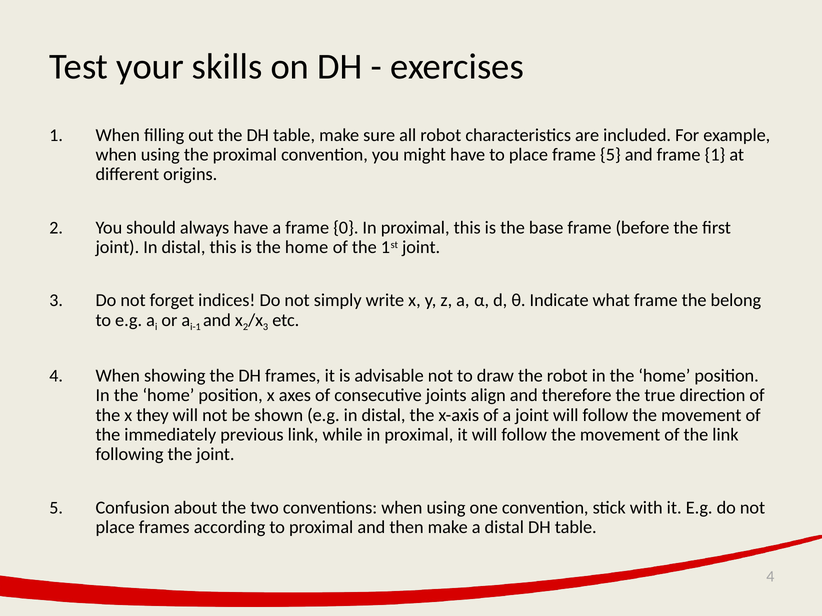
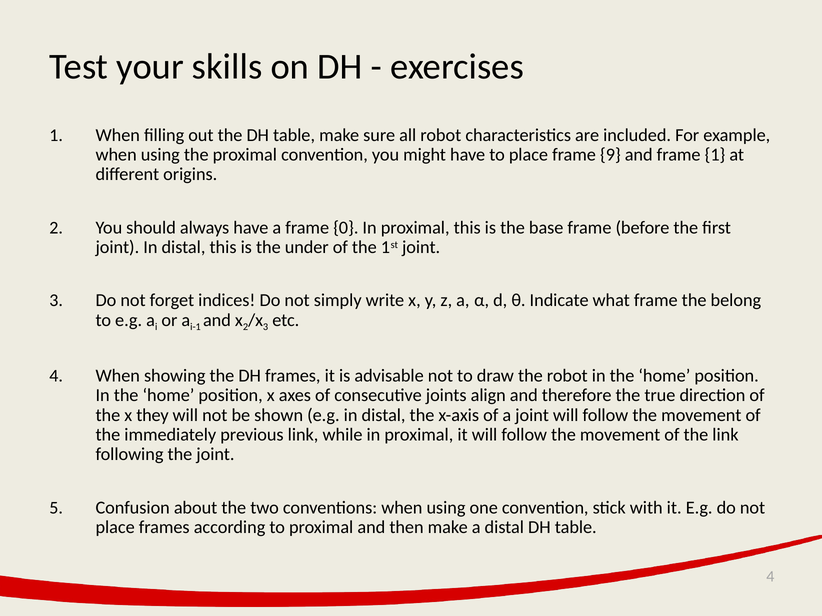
frame 5: 5 -> 9
is the home: home -> under
